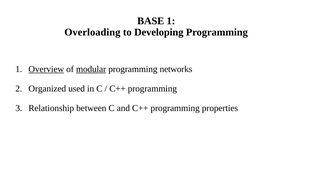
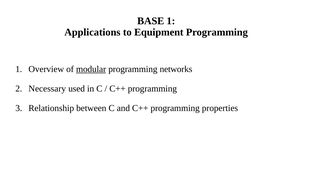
Overloading: Overloading -> Applications
Developing: Developing -> Equipment
Overview underline: present -> none
Organized: Organized -> Necessary
